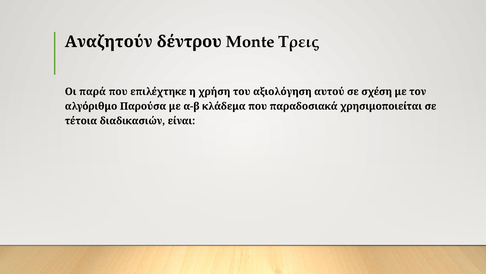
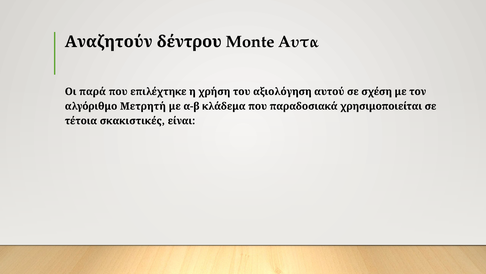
Τρεις: Τρεις -> Αυτά
Παρούσα: Παρούσα -> Μετρητή
διαδικασιών: διαδικασιών -> σκακιστικές
